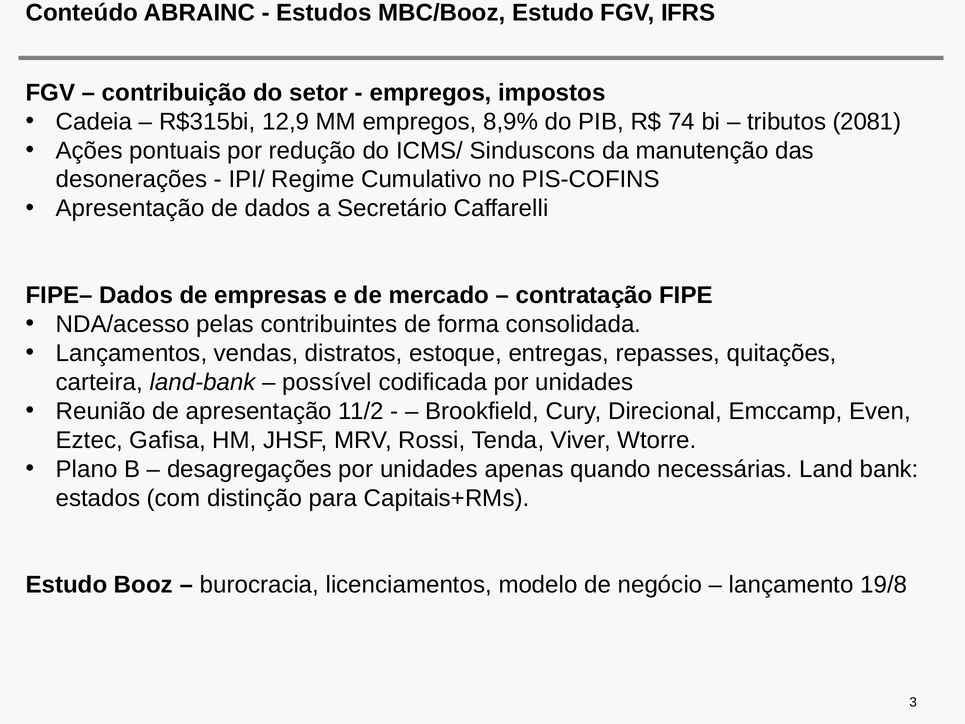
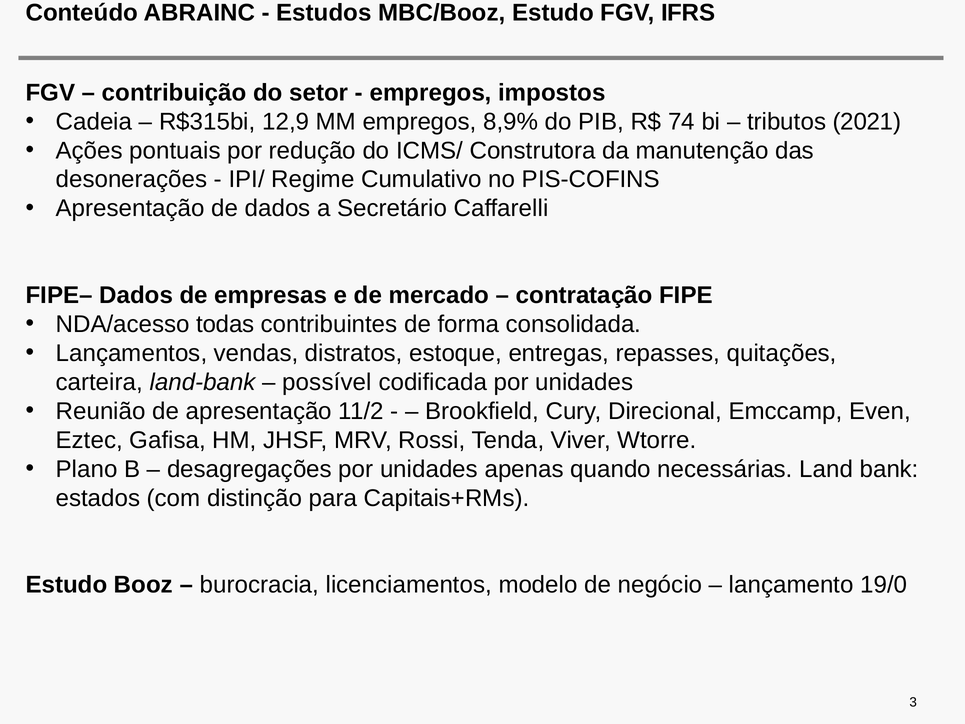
2081: 2081 -> 2021
Sinduscons: Sinduscons -> Construtora
pelas: pelas -> todas
19/8: 19/8 -> 19/0
